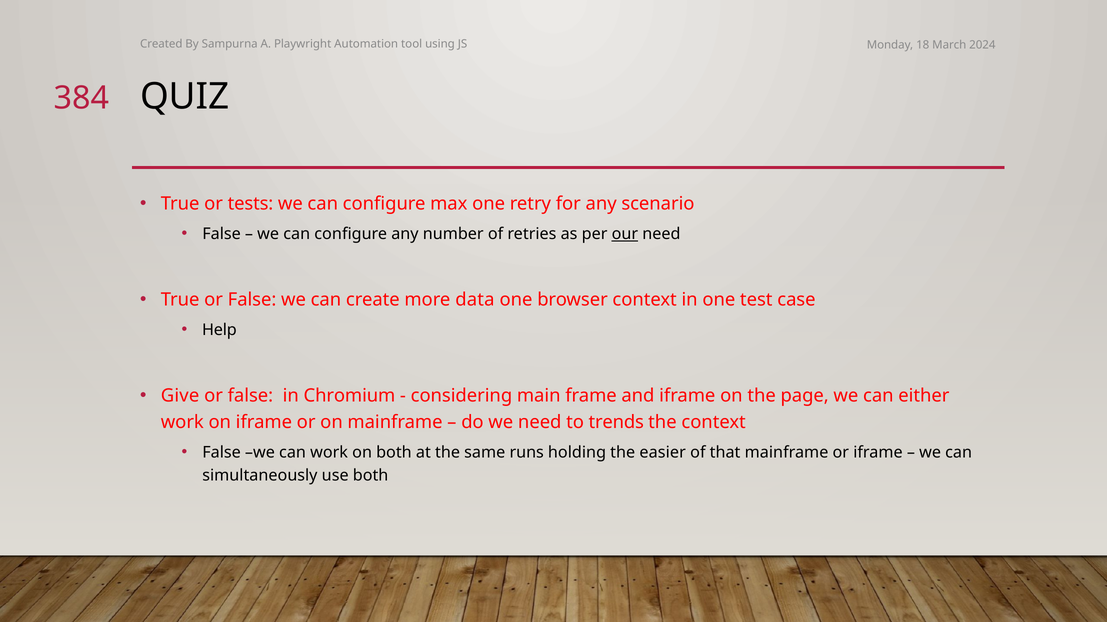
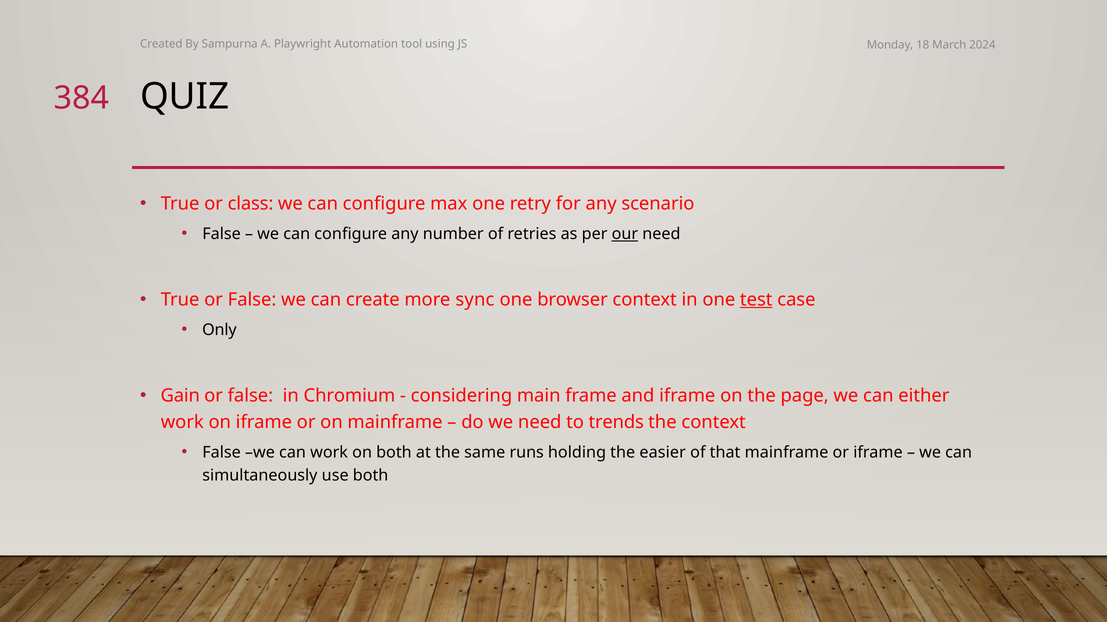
tests: tests -> class
data: data -> sync
test underline: none -> present
Help: Help -> Only
Give: Give -> Gain
